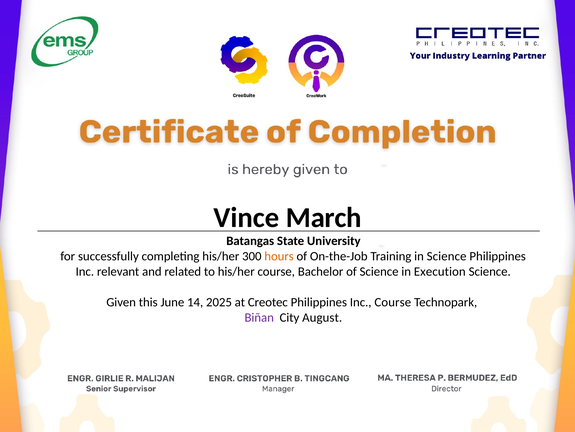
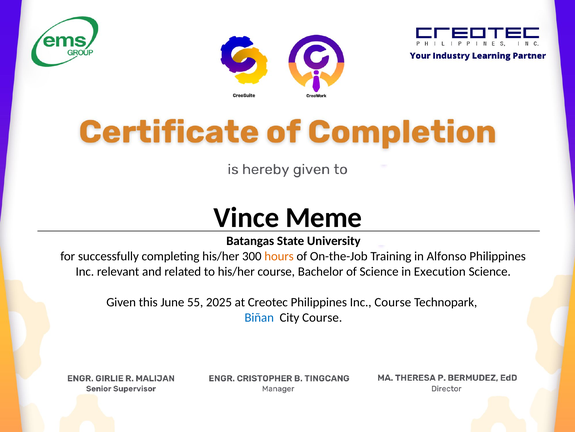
March: March -> Meme
in Science: Science -> Alfonso
14: 14 -> 55
Biñan colour: purple -> blue
City August: August -> Course
